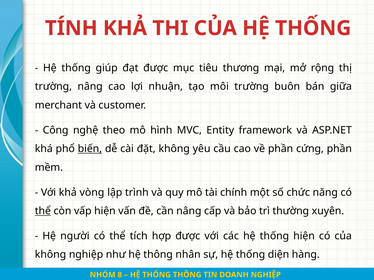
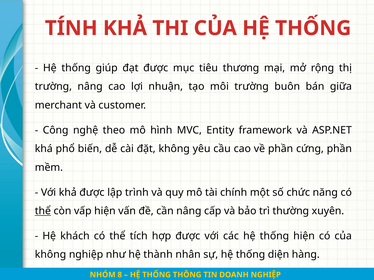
biến underline: present -> none
khả vòng: vòng -> được
người: người -> khách
hệ thông: thông -> thành
